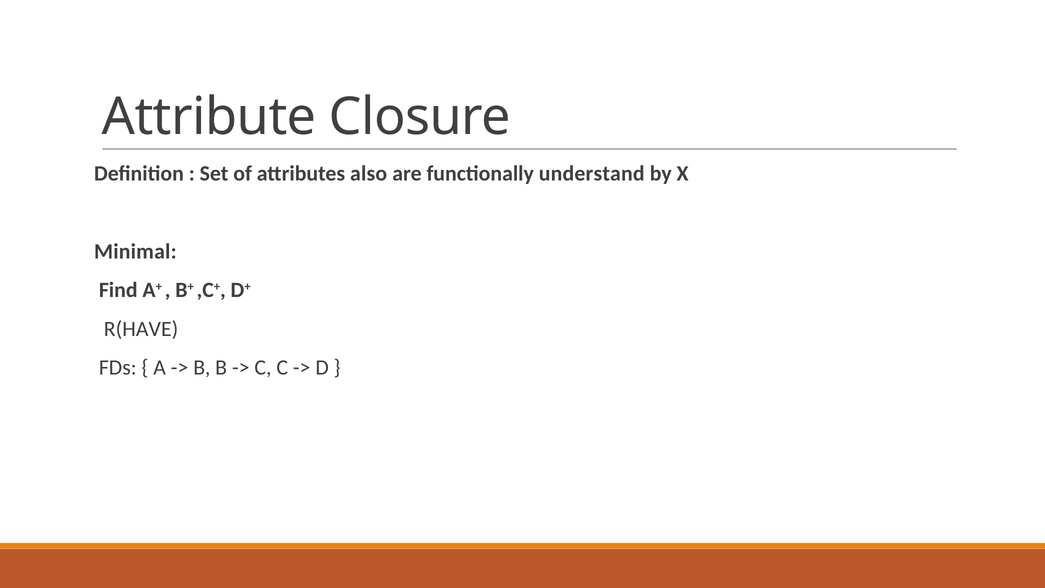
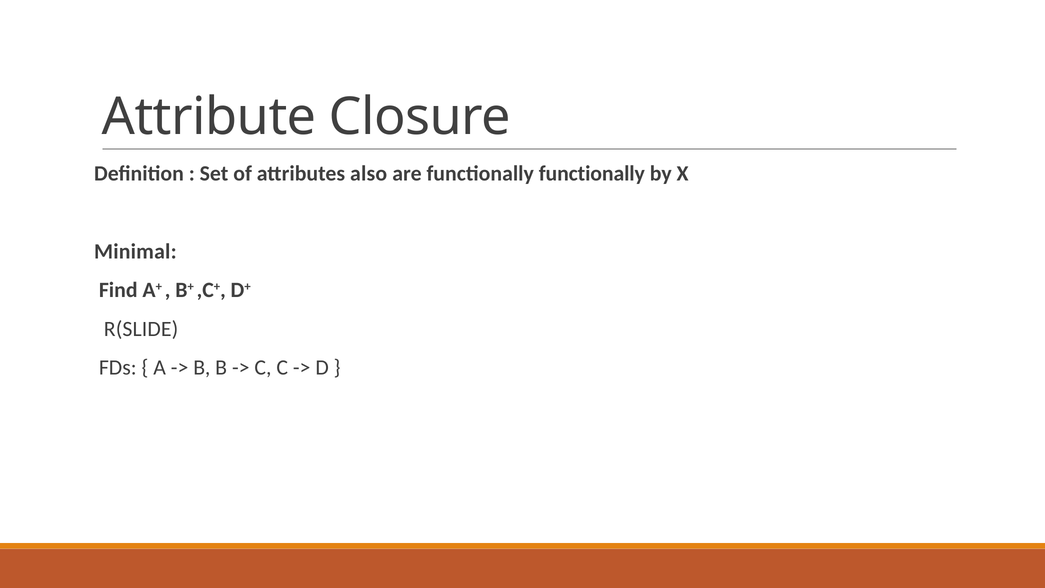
functionally understand: understand -> functionally
R(HAVE: R(HAVE -> R(SLIDE
